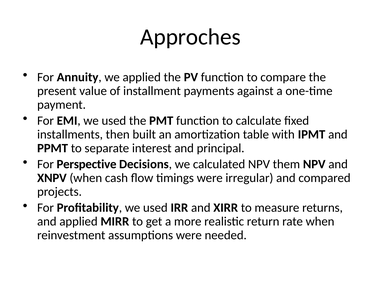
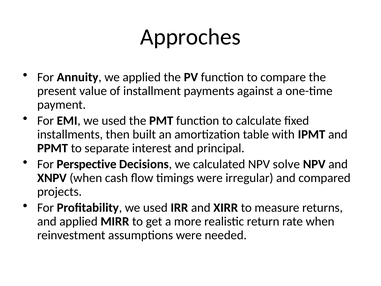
them: them -> solve
